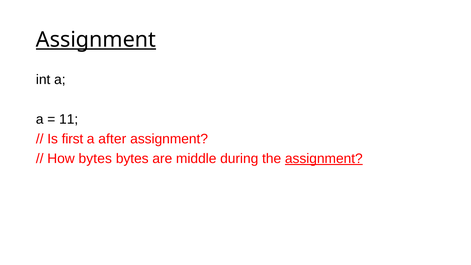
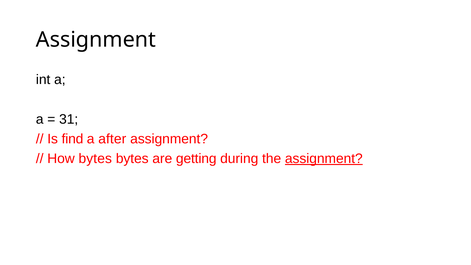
Assignment at (96, 40) underline: present -> none
11: 11 -> 31
first: first -> find
middle: middle -> getting
